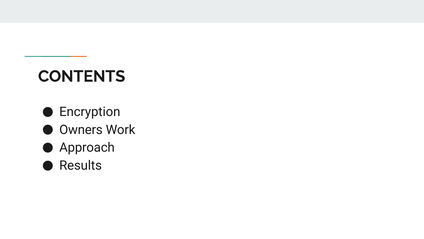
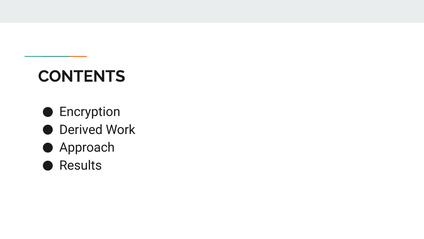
Owners: Owners -> Derived
